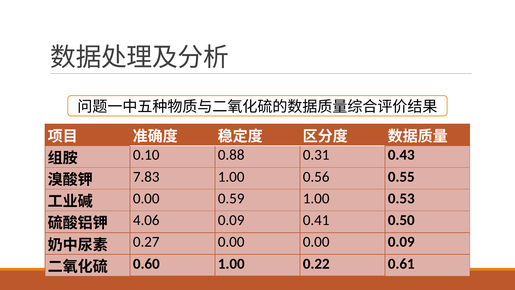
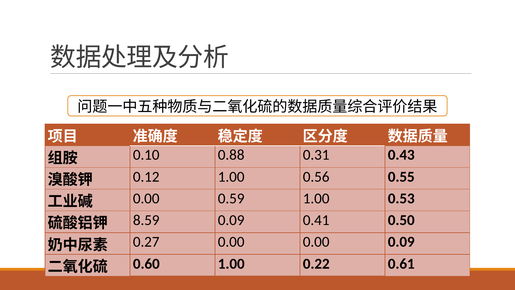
7.83: 7.83 -> 0.12
4.06: 4.06 -> 8.59
